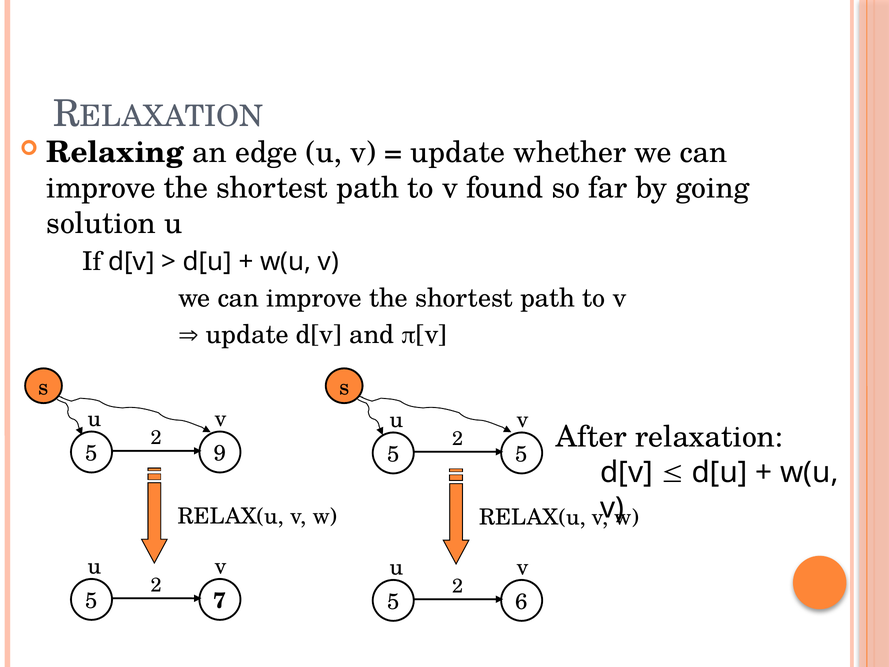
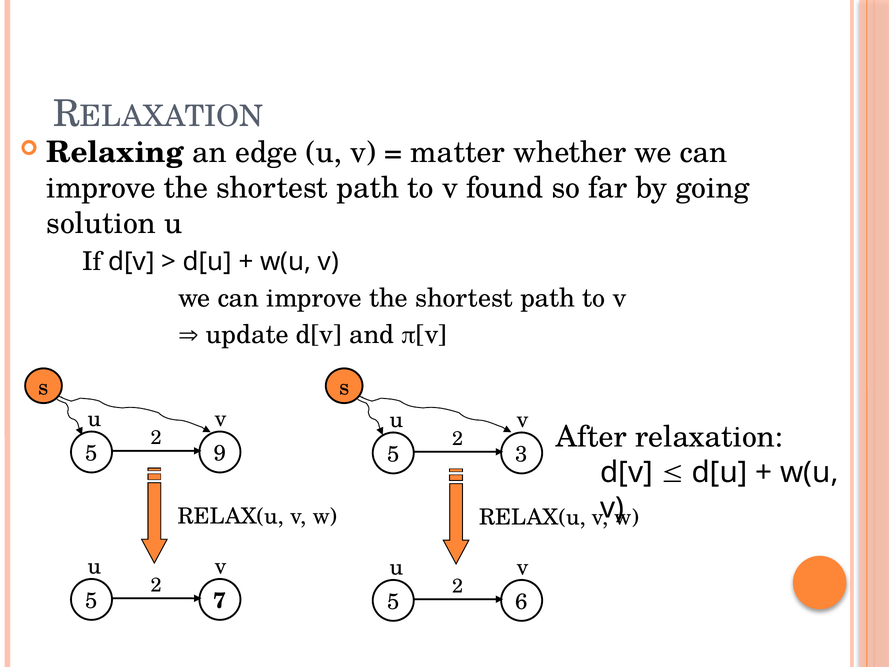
update at (458, 152): update -> matter
5 5: 5 -> 3
